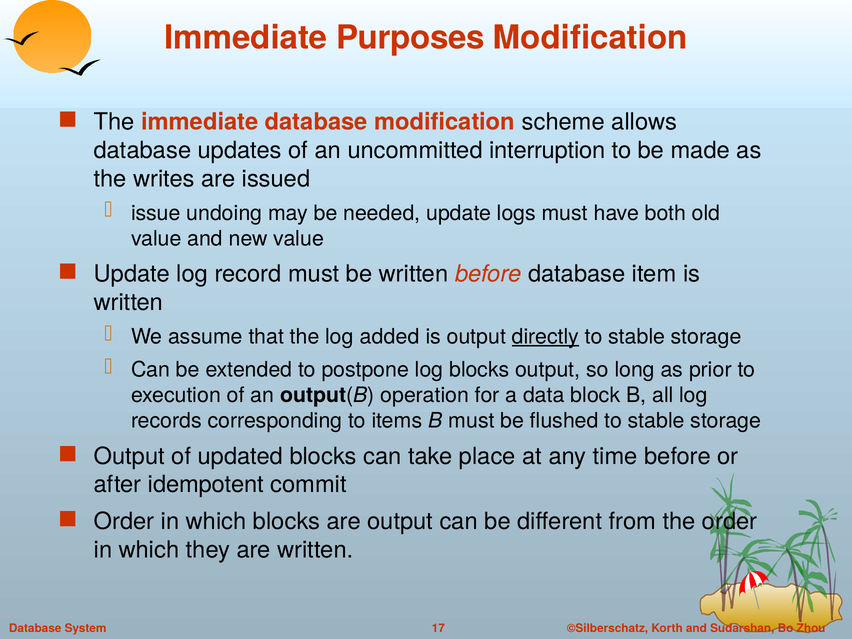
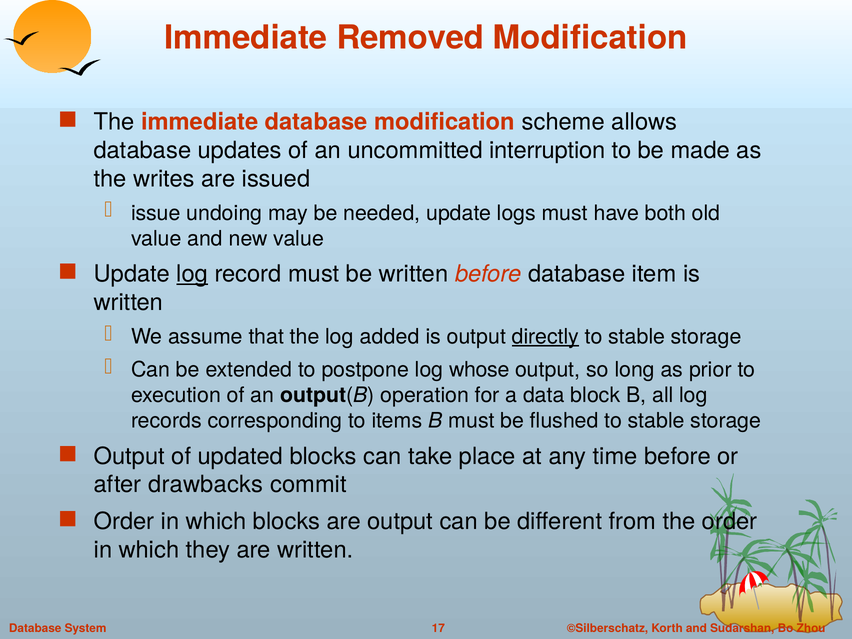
Purposes: Purposes -> Removed
log at (192, 274) underline: none -> present
log blocks: blocks -> whose
idempotent: idempotent -> drawbacks
